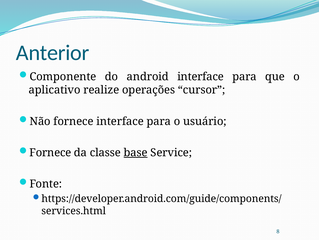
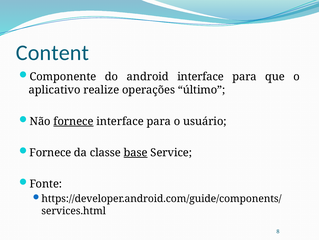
Anterior: Anterior -> Content
cursor: cursor -> último
fornece at (74, 121) underline: none -> present
